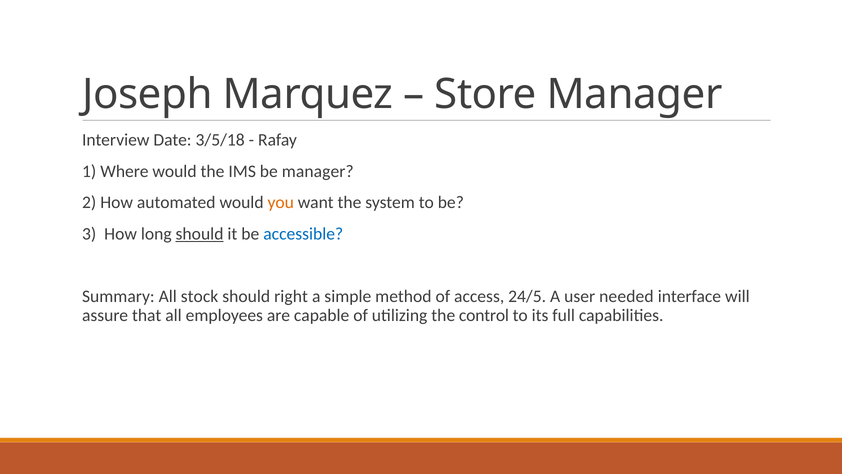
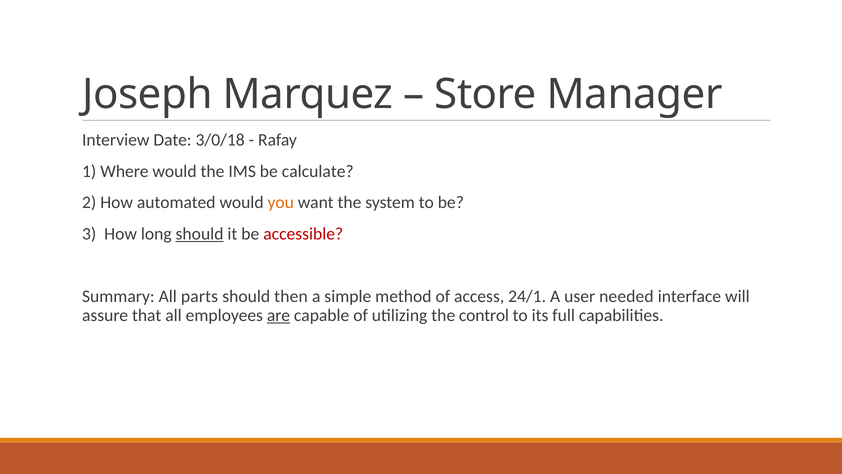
3/5/18: 3/5/18 -> 3/0/18
be manager: manager -> calculate
accessible colour: blue -> red
stock: stock -> parts
right: right -> then
24/5: 24/5 -> 24/1
are underline: none -> present
